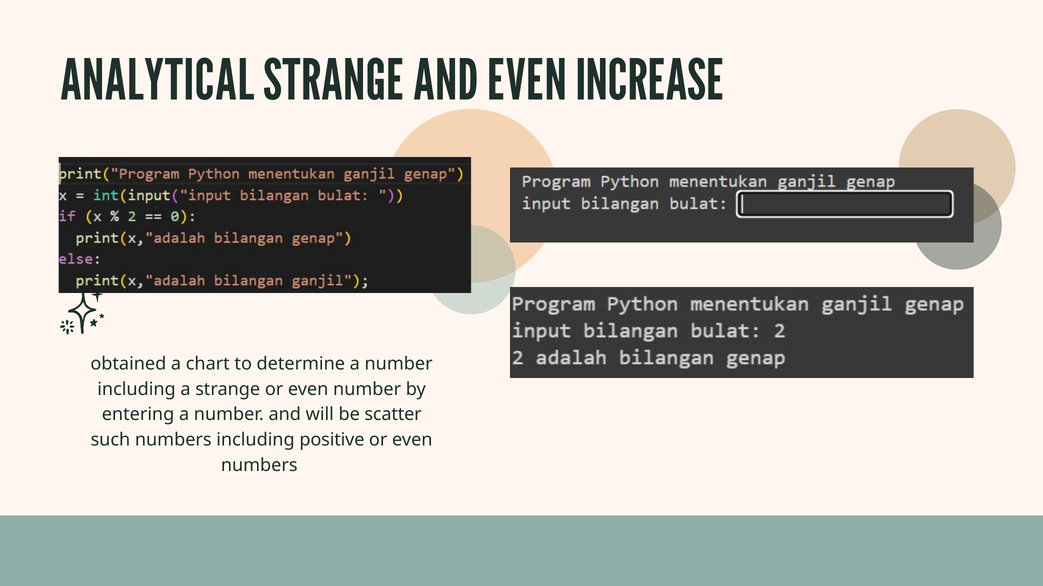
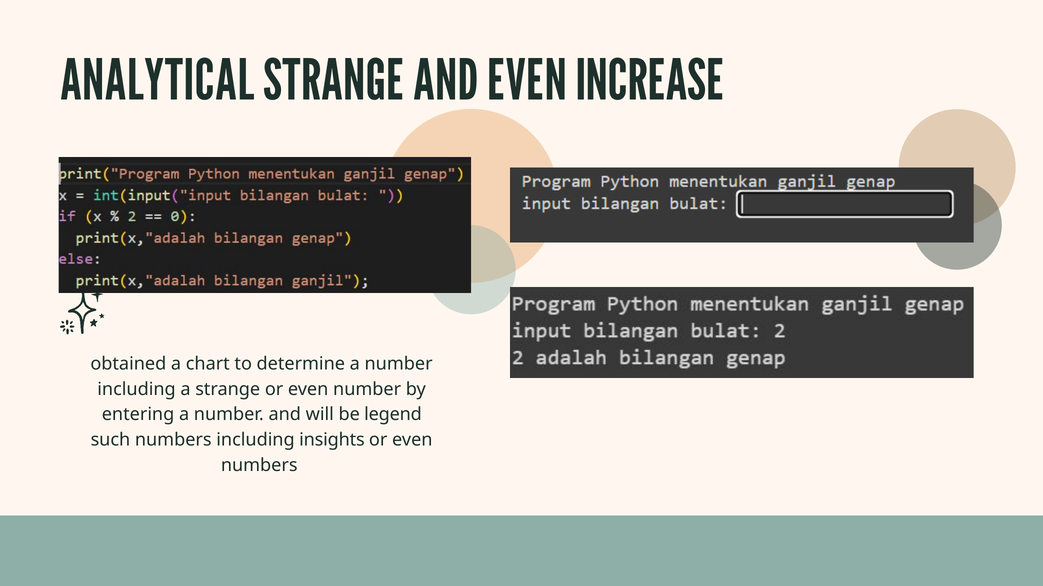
scatter: scatter -> legend
positive: positive -> insights
